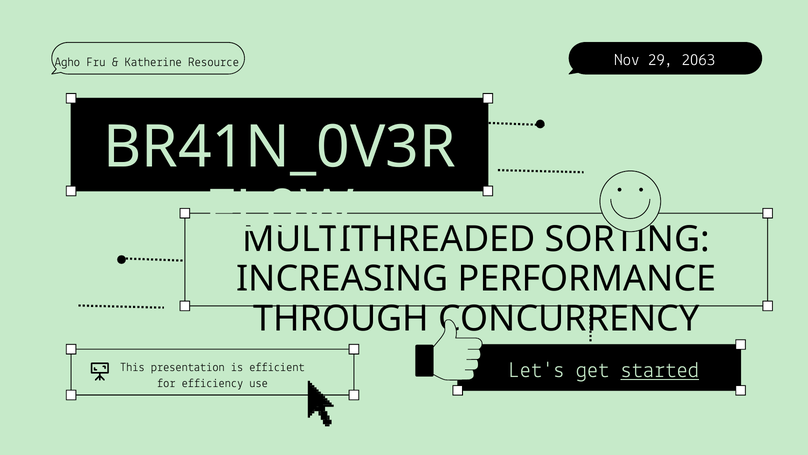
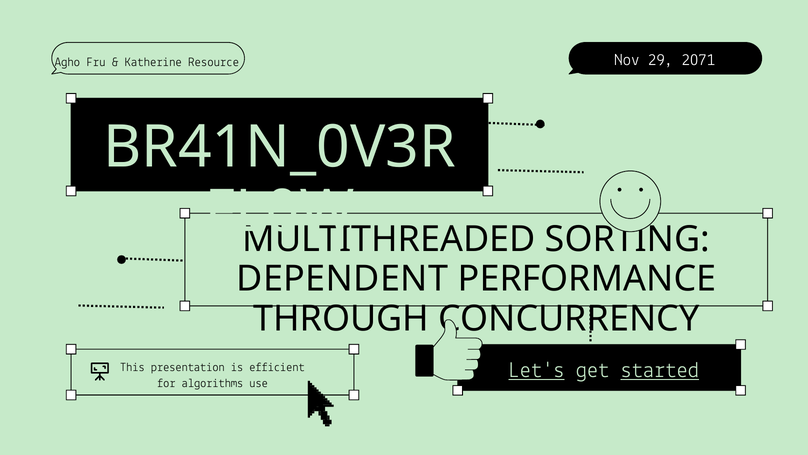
2063: 2063 -> 2071
INCREASING: INCREASING -> DEPENDENT
Let's underline: none -> present
efficiency: efficiency -> algorithms
